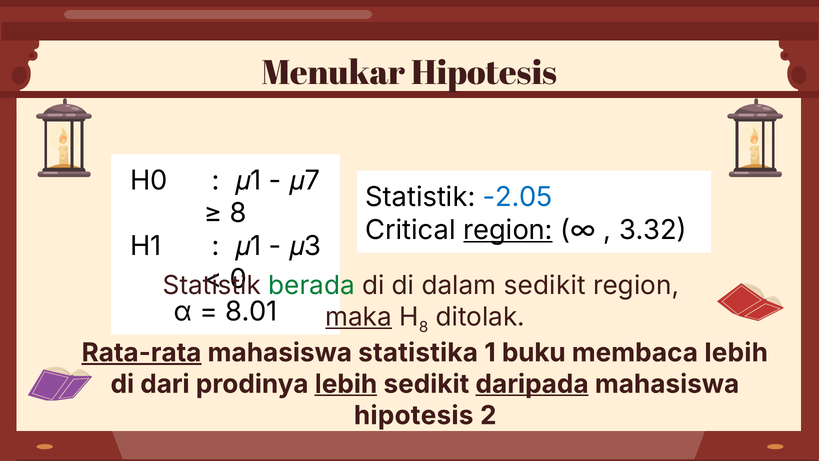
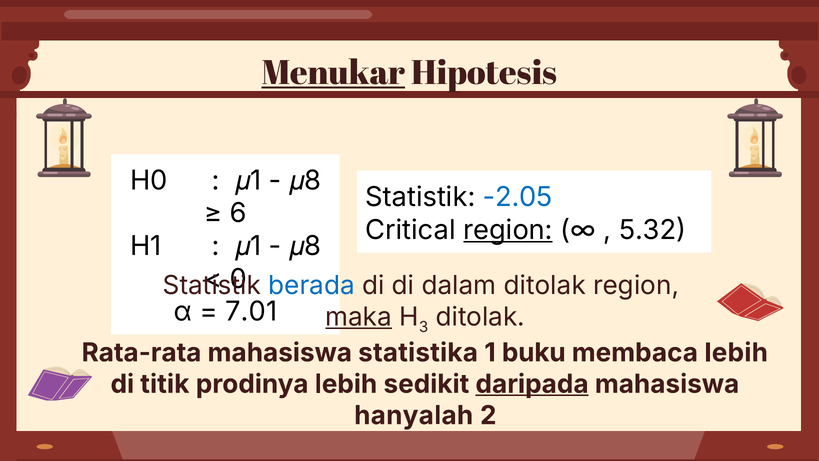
Menukar underline: none -> present
7 at (312, 181): 7 -> 8
8 at (238, 213): 8 -> 6
3.32: 3.32 -> 5.32
3 at (313, 246): 3 -> 8
berada colour: green -> blue
dalam sedikit: sedikit -> ditolak
8.01: 8.01 -> 7.01
8 at (424, 327): 8 -> 3
Rata-rata underline: present -> none
dari: dari -> titik
lebih at (346, 384) underline: present -> none
hipotesis at (414, 415): hipotesis -> hanyalah
